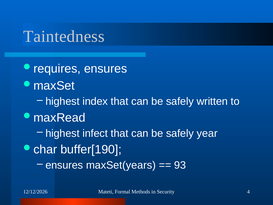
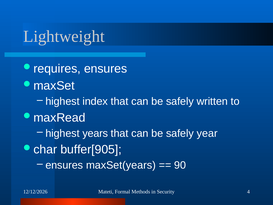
Taintedness: Taintedness -> Lightweight
infect: infect -> years
buffer[190: buffer[190 -> buffer[905
93: 93 -> 90
